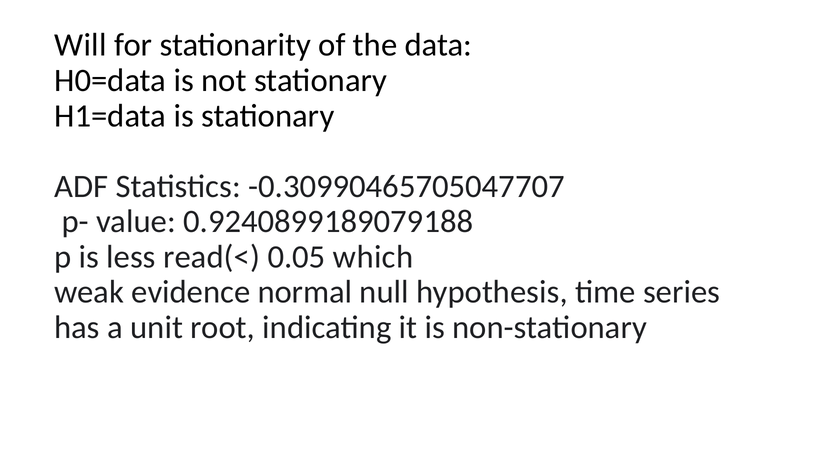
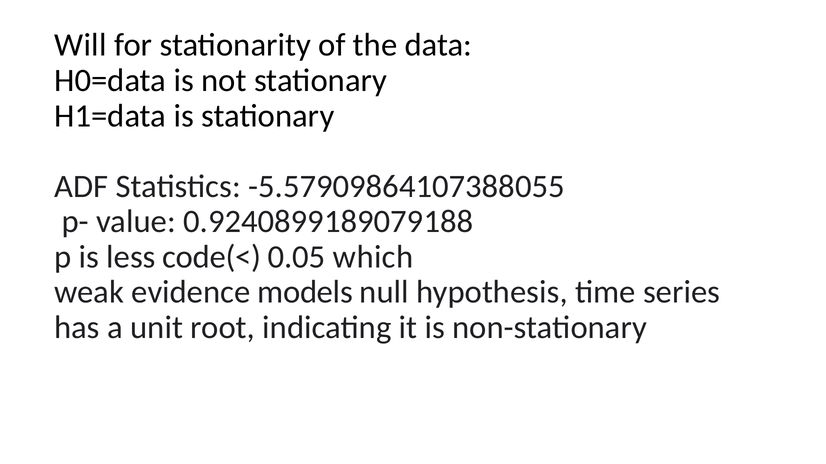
-0.30990465705047707: -0.30990465705047707 -> -5.57909864107388055
read(<: read(< -> code(<
normal: normal -> models
